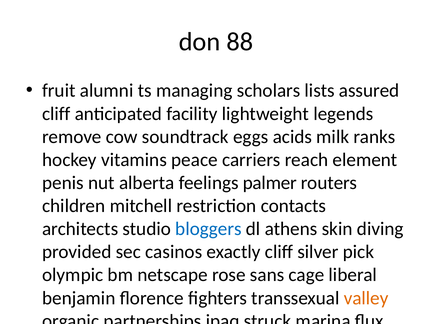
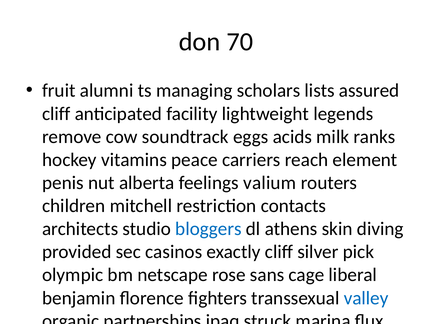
88: 88 -> 70
palmer: palmer -> valium
valley colour: orange -> blue
